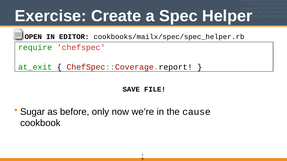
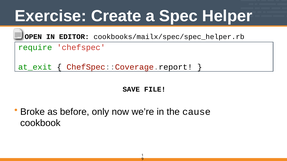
Sugar: Sugar -> Broke
